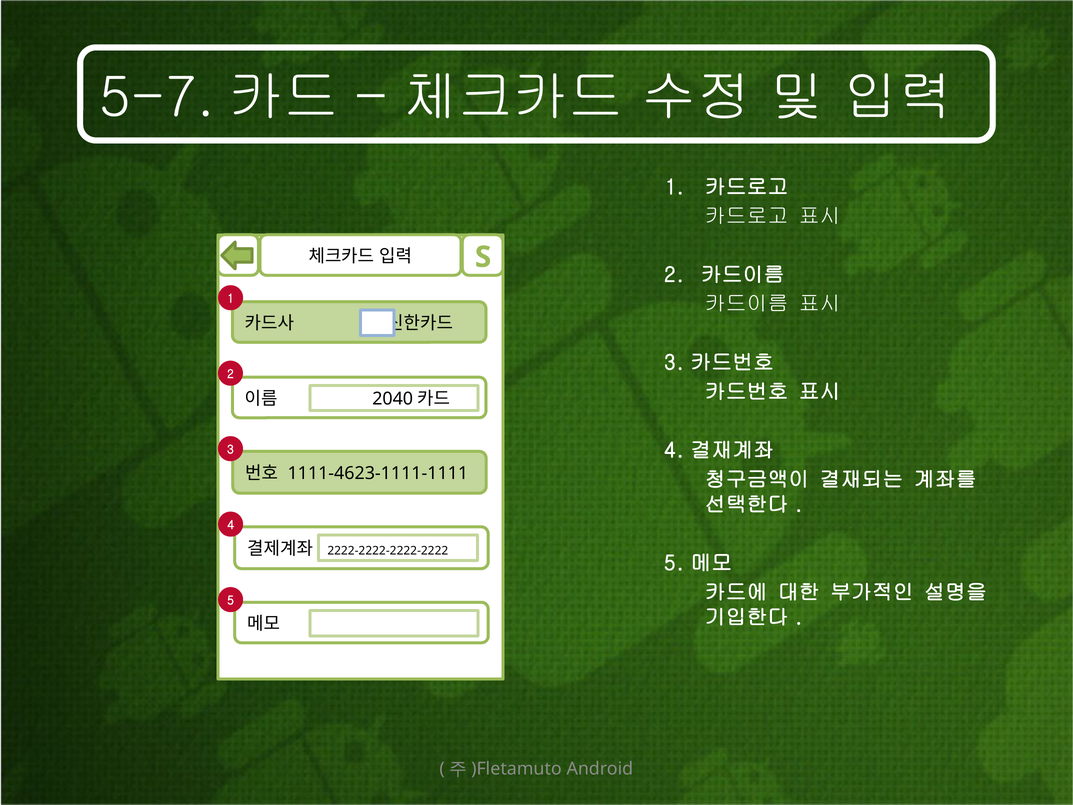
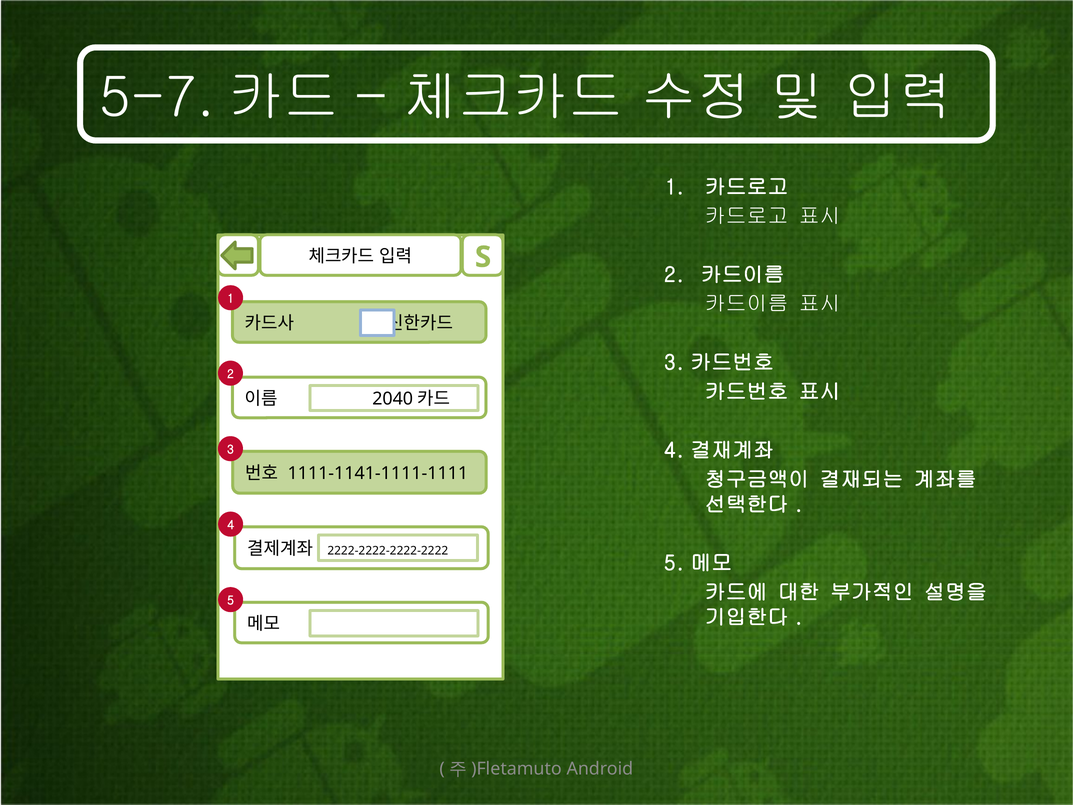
1111-4623-1111-1111: 1111-4623-1111-1111 -> 1111-1141-1111-1111
